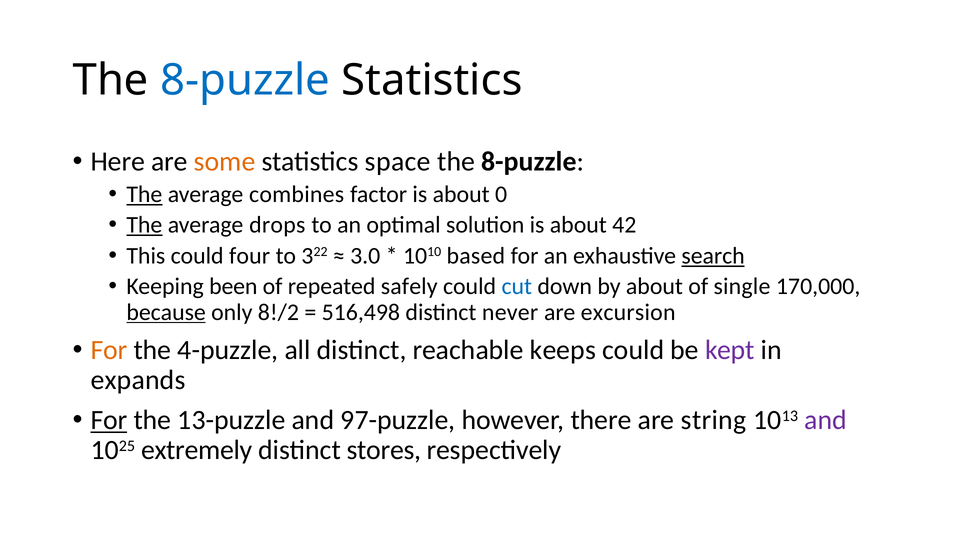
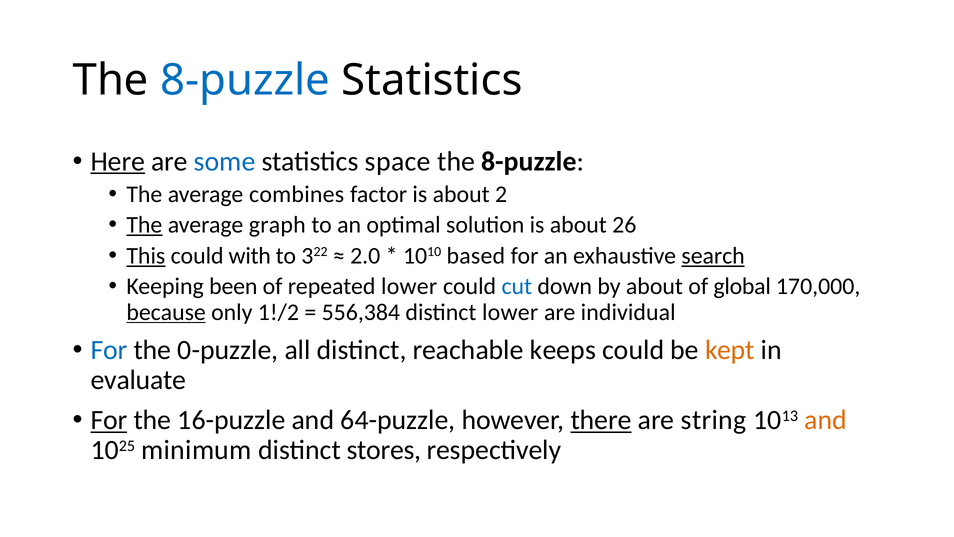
Here underline: none -> present
some colour: orange -> blue
The at (144, 194) underline: present -> none
0: 0 -> 2
drops: drops -> graph
42: 42 -> 26
This underline: none -> present
four: four -> with
3.0: 3.0 -> 2.0
repeated safely: safely -> lower
single: single -> global
8!/2: 8!/2 -> 1!/2
516,498: 516,498 -> 556,384
distinct never: never -> lower
excursion: excursion -> individual
For at (109, 350) colour: orange -> blue
4-puzzle: 4-puzzle -> 0-puzzle
kept colour: purple -> orange
expands: expands -> evaluate
13-puzzle: 13-puzzle -> 16-puzzle
97-puzzle: 97-puzzle -> 64-puzzle
there underline: none -> present
and at (825, 420) colour: purple -> orange
extremely: extremely -> minimum
